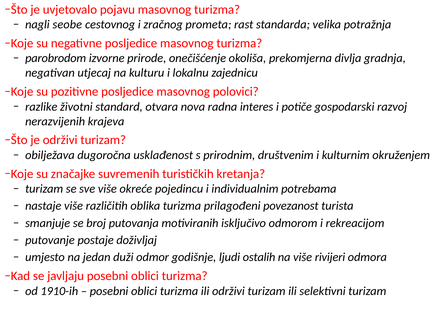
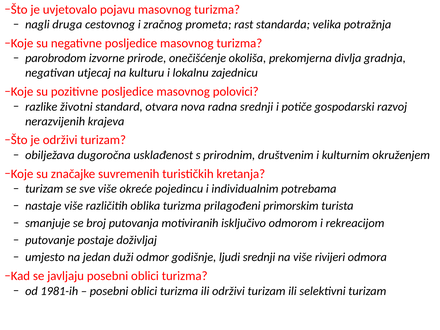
seobe: seobe -> druga
radna interes: interes -> srednji
povezanost: povezanost -> primorskim
ljudi ostalih: ostalih -> srednji
1910-ih: 1910-ih -> 1981-ih
